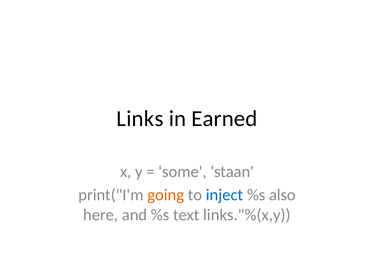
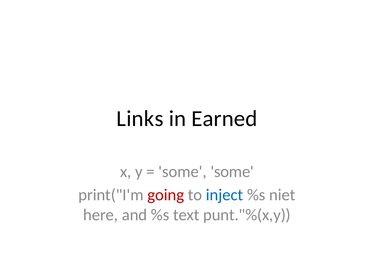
some staan: staan -> some
going colour: orange -> red
also: also -> niet
links."%(x,y: links."%(x,y -> punt."%(x,y
